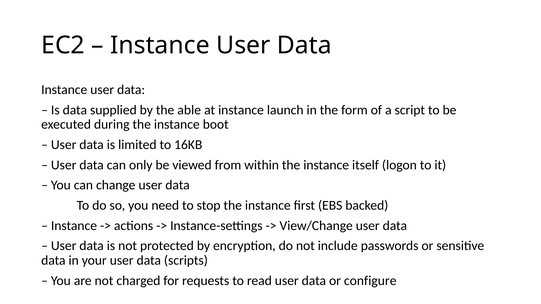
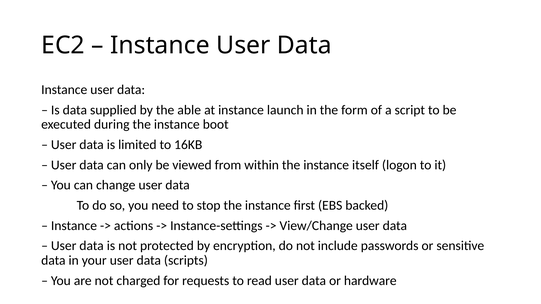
configure: configure -> hardware
